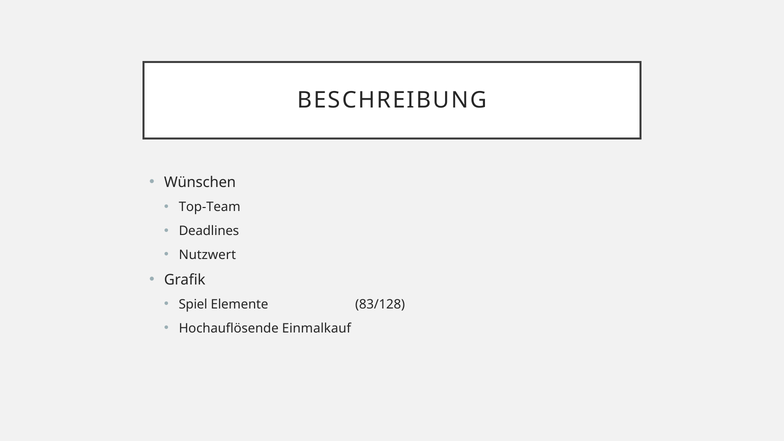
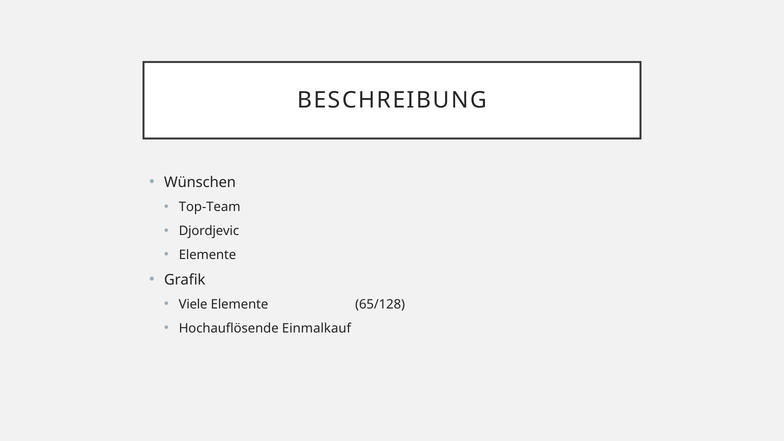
Deadlines: Deadlines -> Djordjevic
Nutzwert at (207, 255): Nutzwert -> Elemente
Spiel: Spiel -> Viele
83/128: 83/128 -> 65/128
